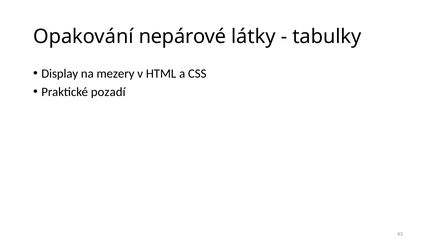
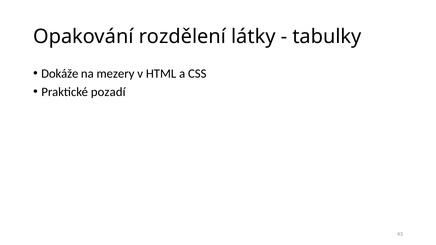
nepárové: nepárové -> rozdělení
Display: Display -> Dokáže
